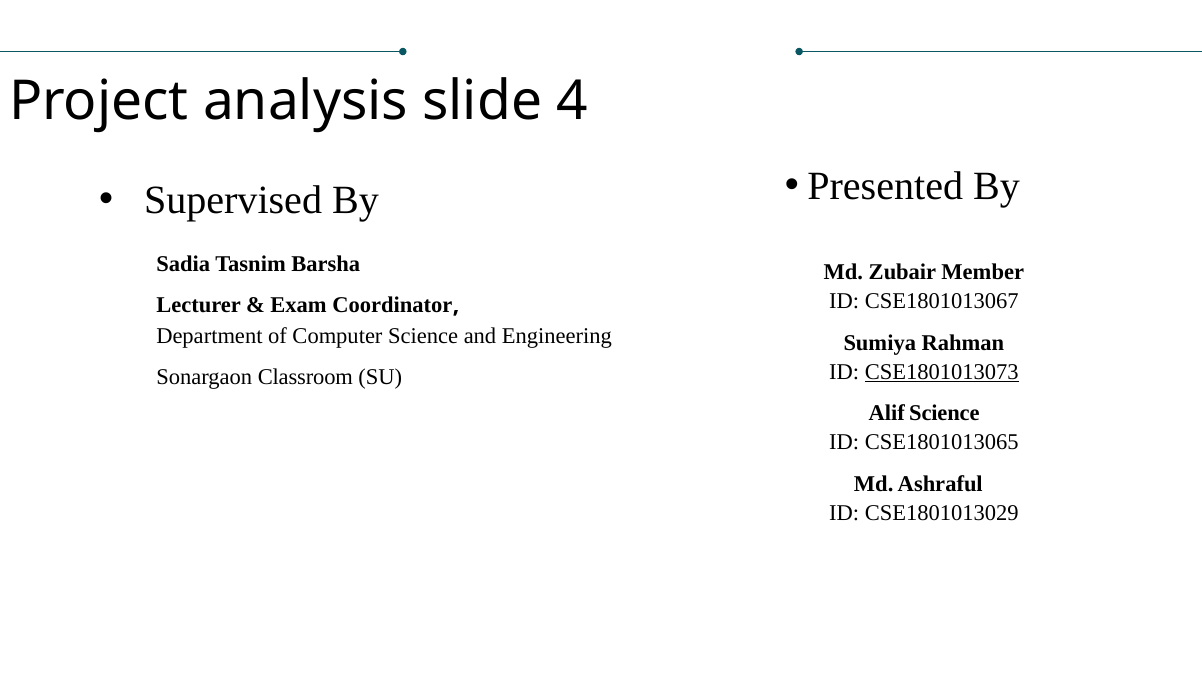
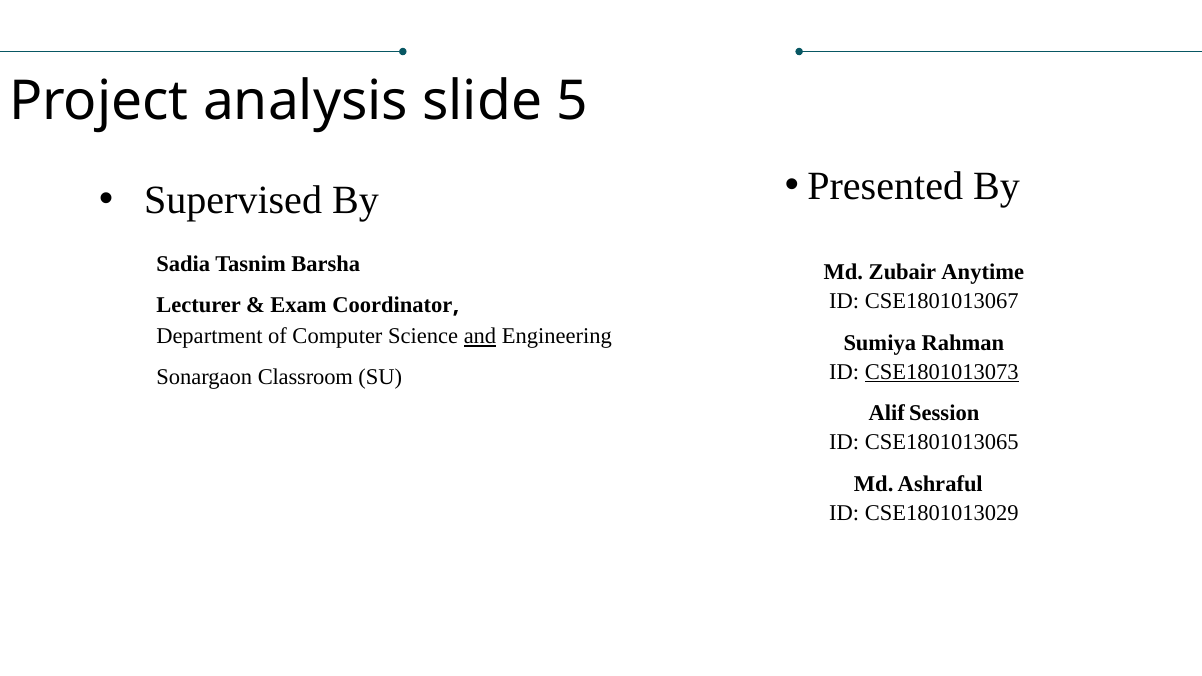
4: 4 -> 5
Member: Member -> Anytime
and underline: none -> present
Alif Science: Science -> Session
